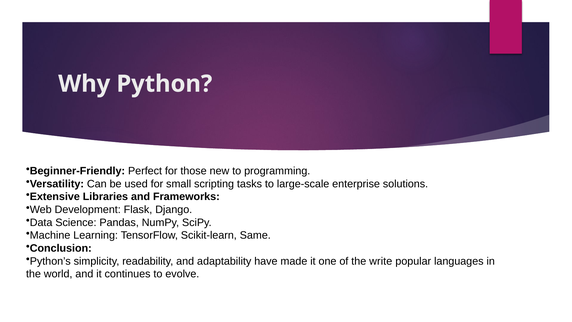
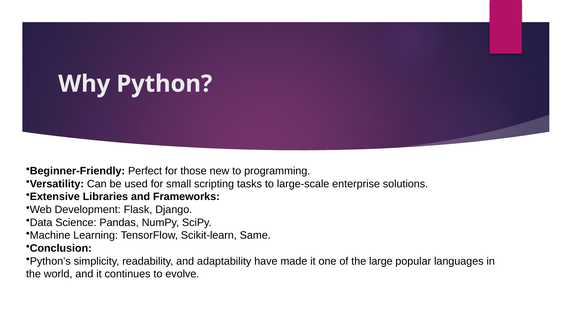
write: write -> large
